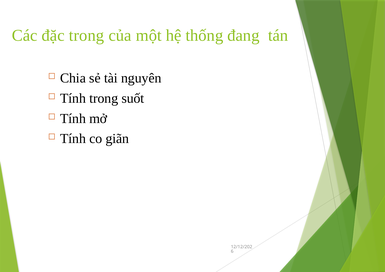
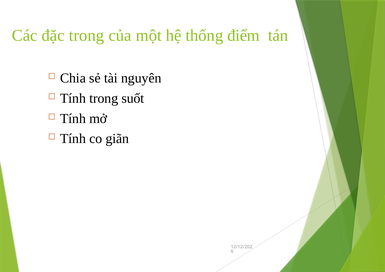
đang: đang -> điểm
